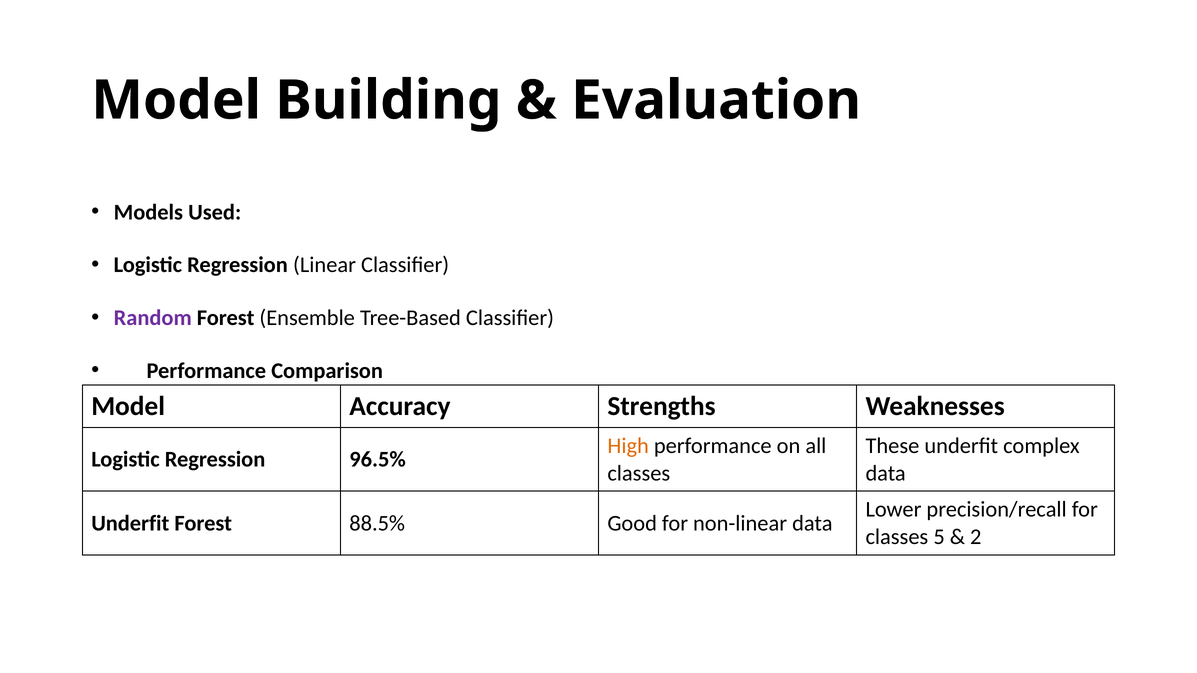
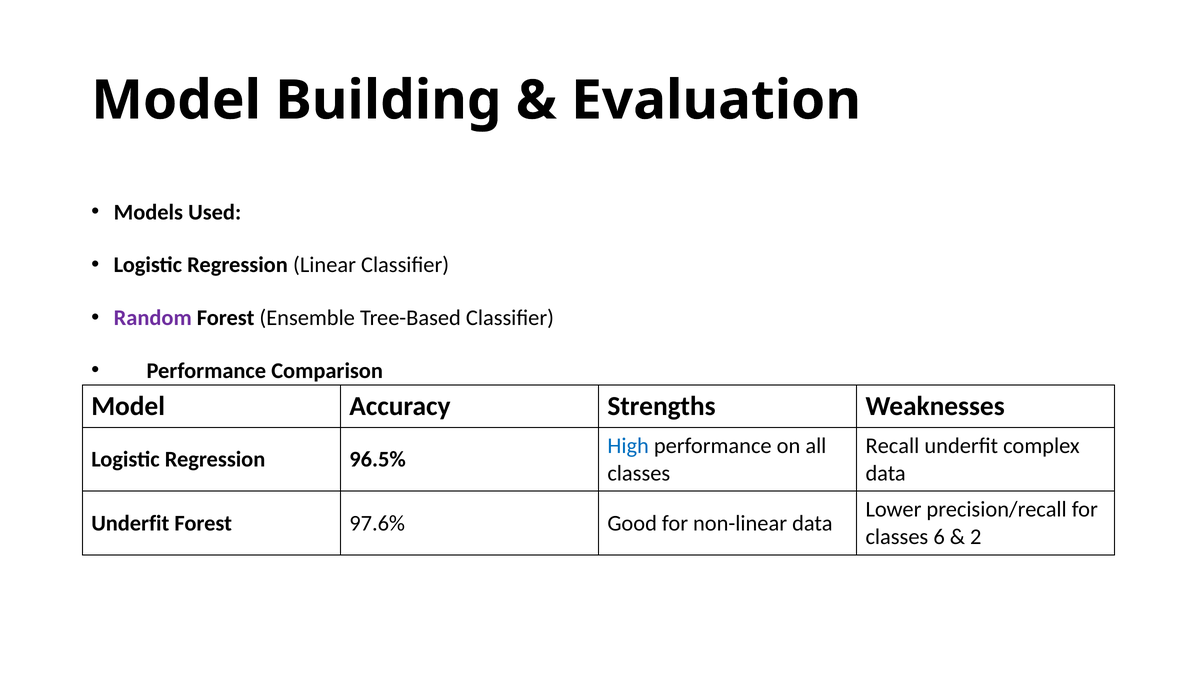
High colour: orange -> blue
These: These -> Recall
88.5%: 88.5% -> 97.6%
5: 5 -> 6
